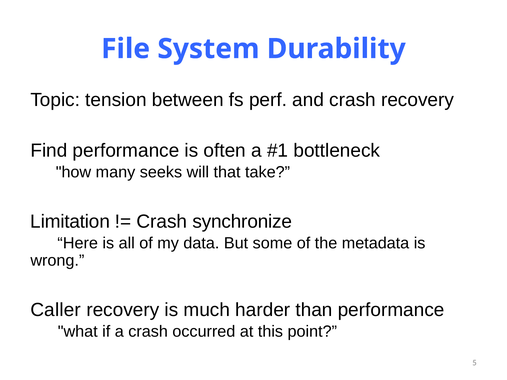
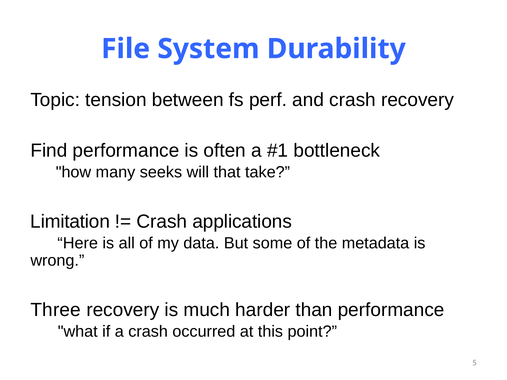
synchronize: synchronize -> applications
Caller: Caller -> Three
